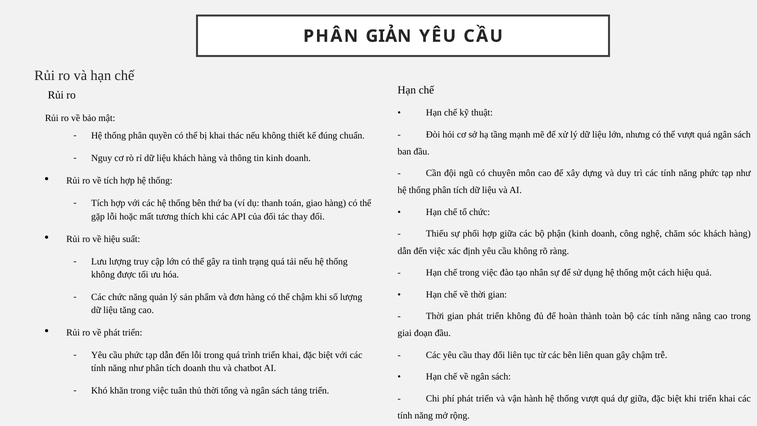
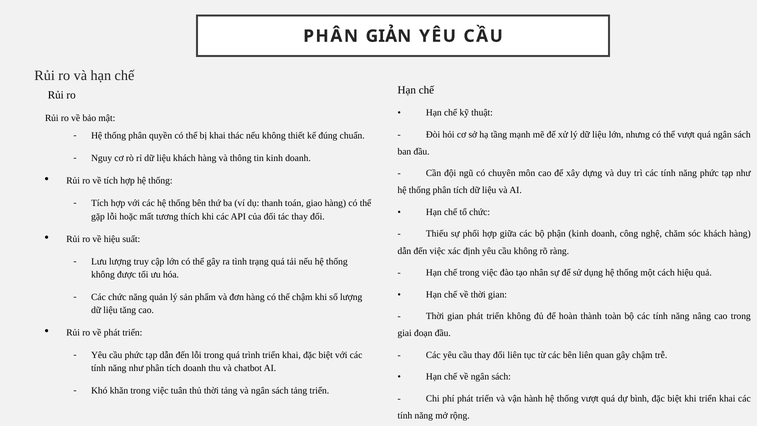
thời tổng: tổng -> tảng
dự giữa: giữa -> bình
